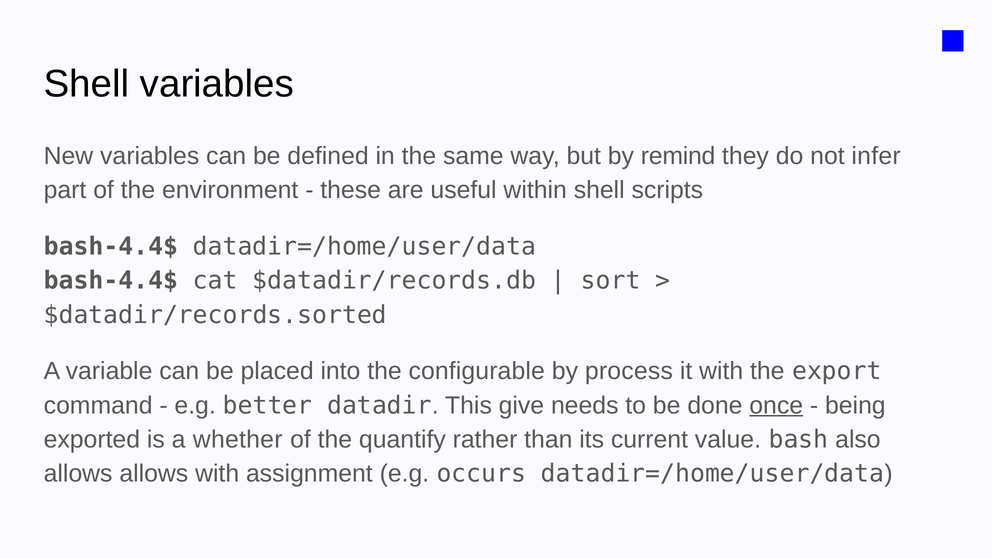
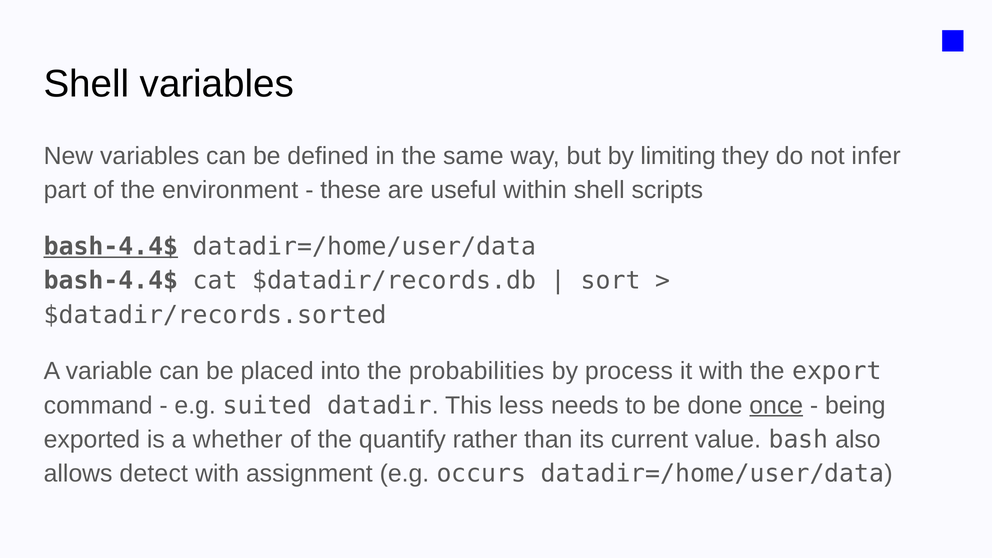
remind: remind -> limiting
bash-4.4$ at (111, 246) underline: none -> present
configurable: configurable -> probabilities
better: better -> suited
give: give -> less
allows allows: allows -> detect
